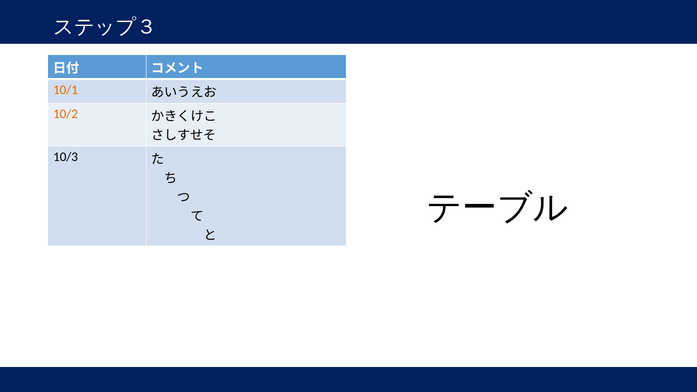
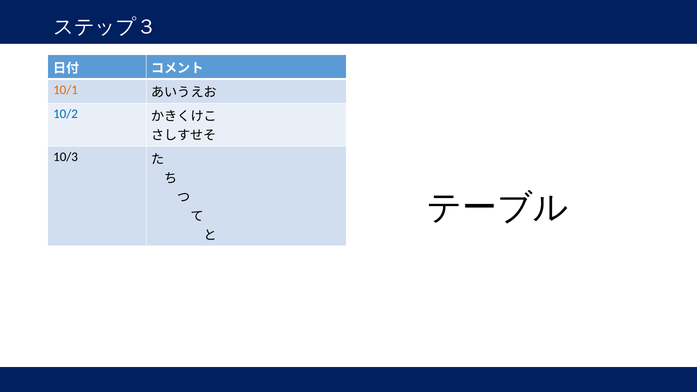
10/2 colour: orange -> blue
